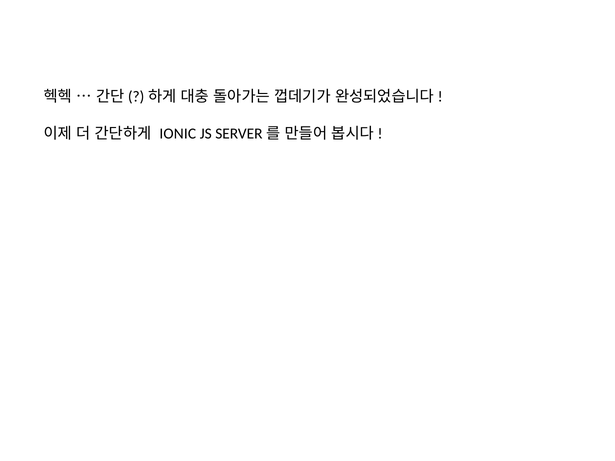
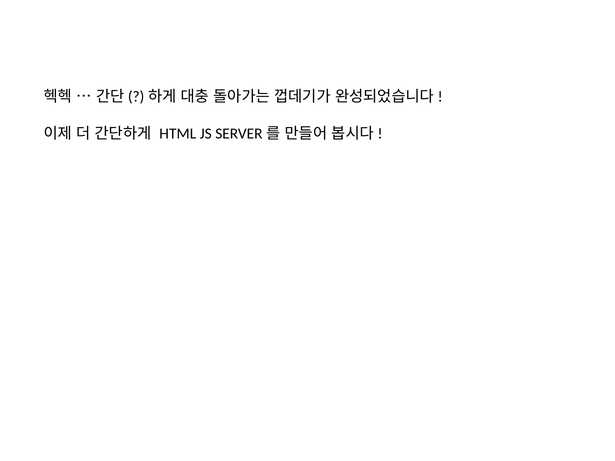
IONIC: IONIC -> HTML
